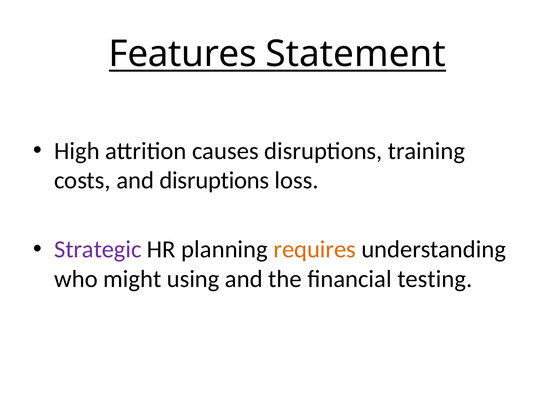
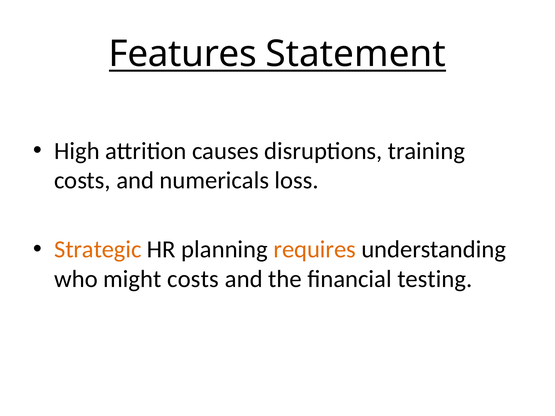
and disruptions: disruptions -> numericals
Strategic colour: purple -> orange
might using: using -> costs
